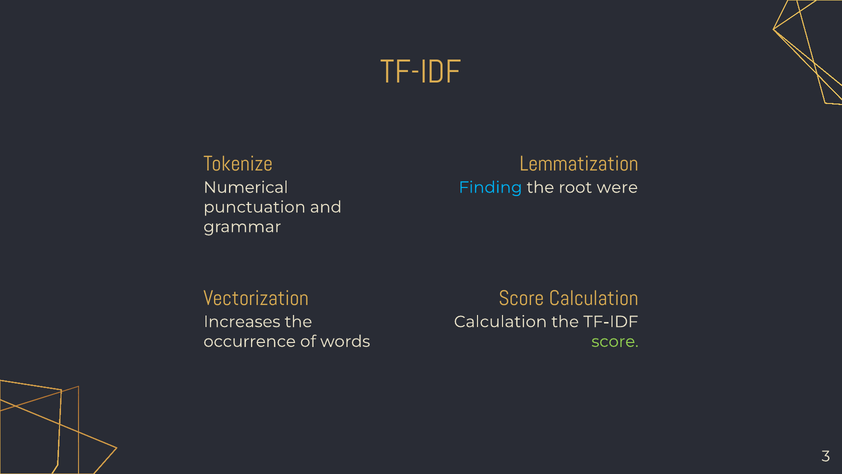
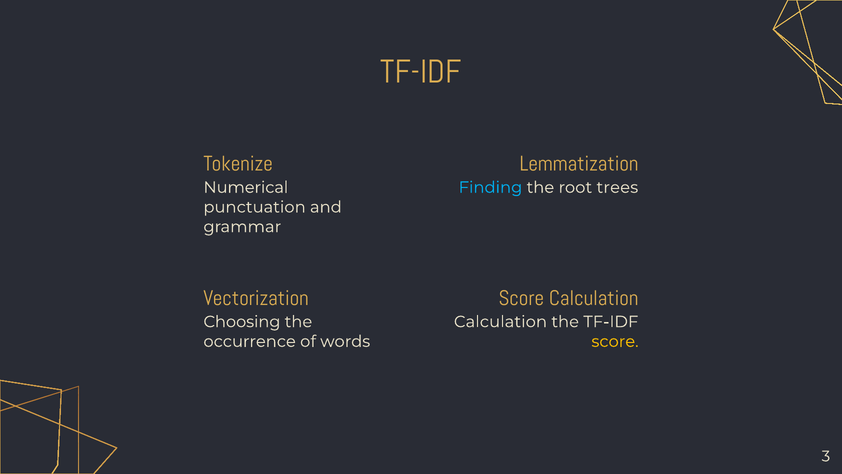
were: were -> trees
Increases: Increases -> Choosing
score at (615, 341) colour: light green -> yellow
